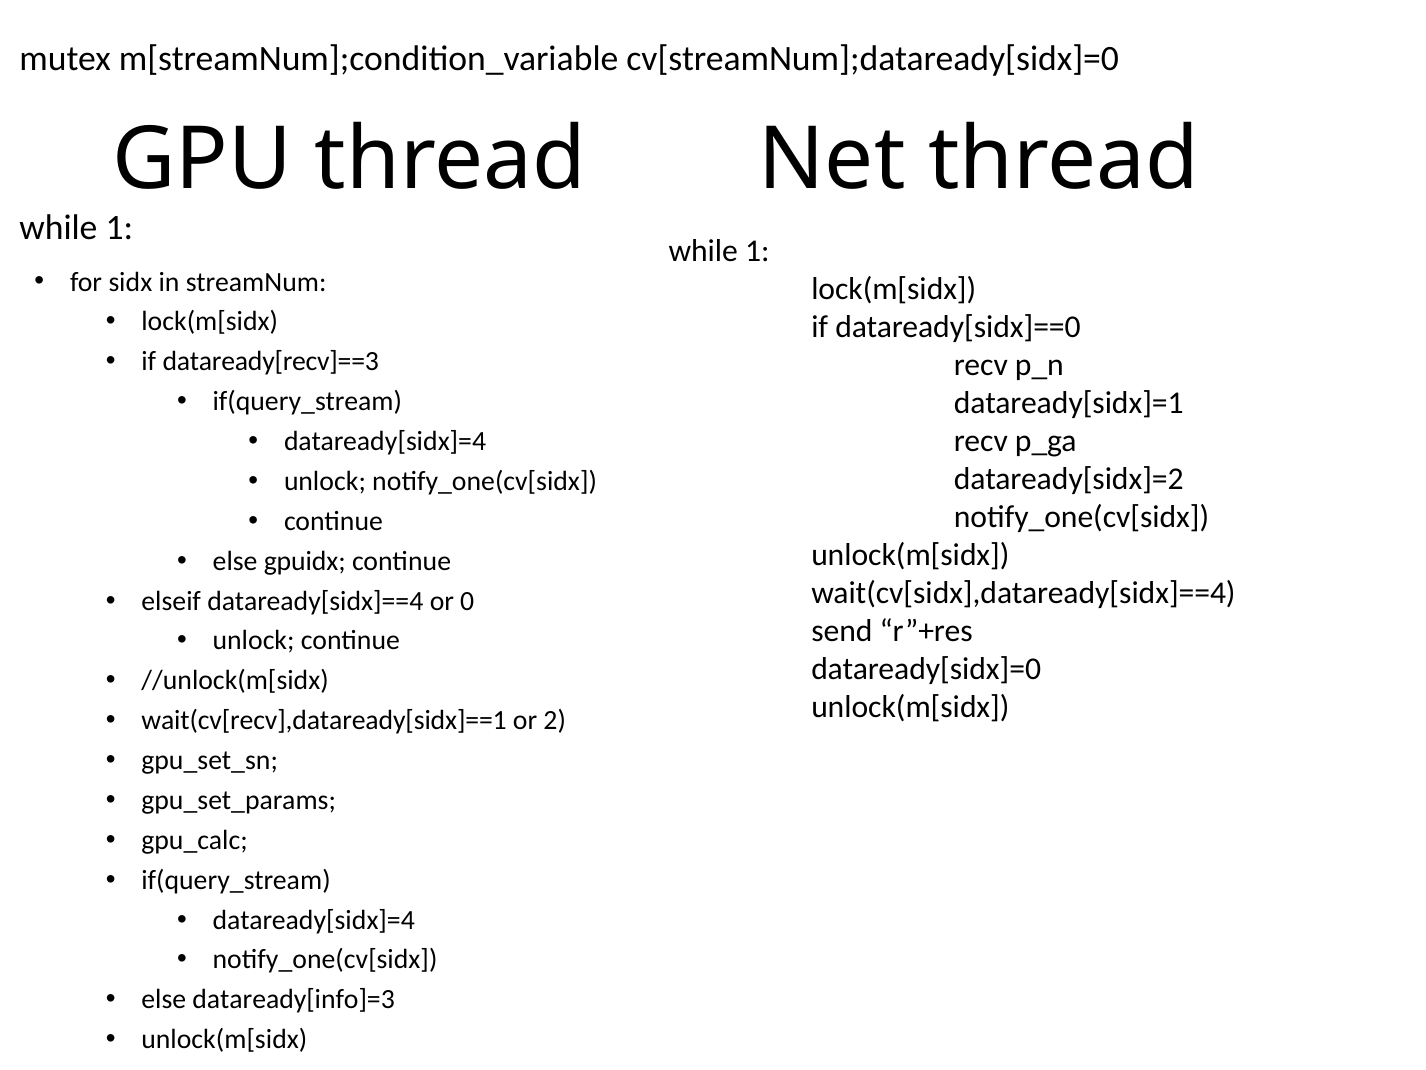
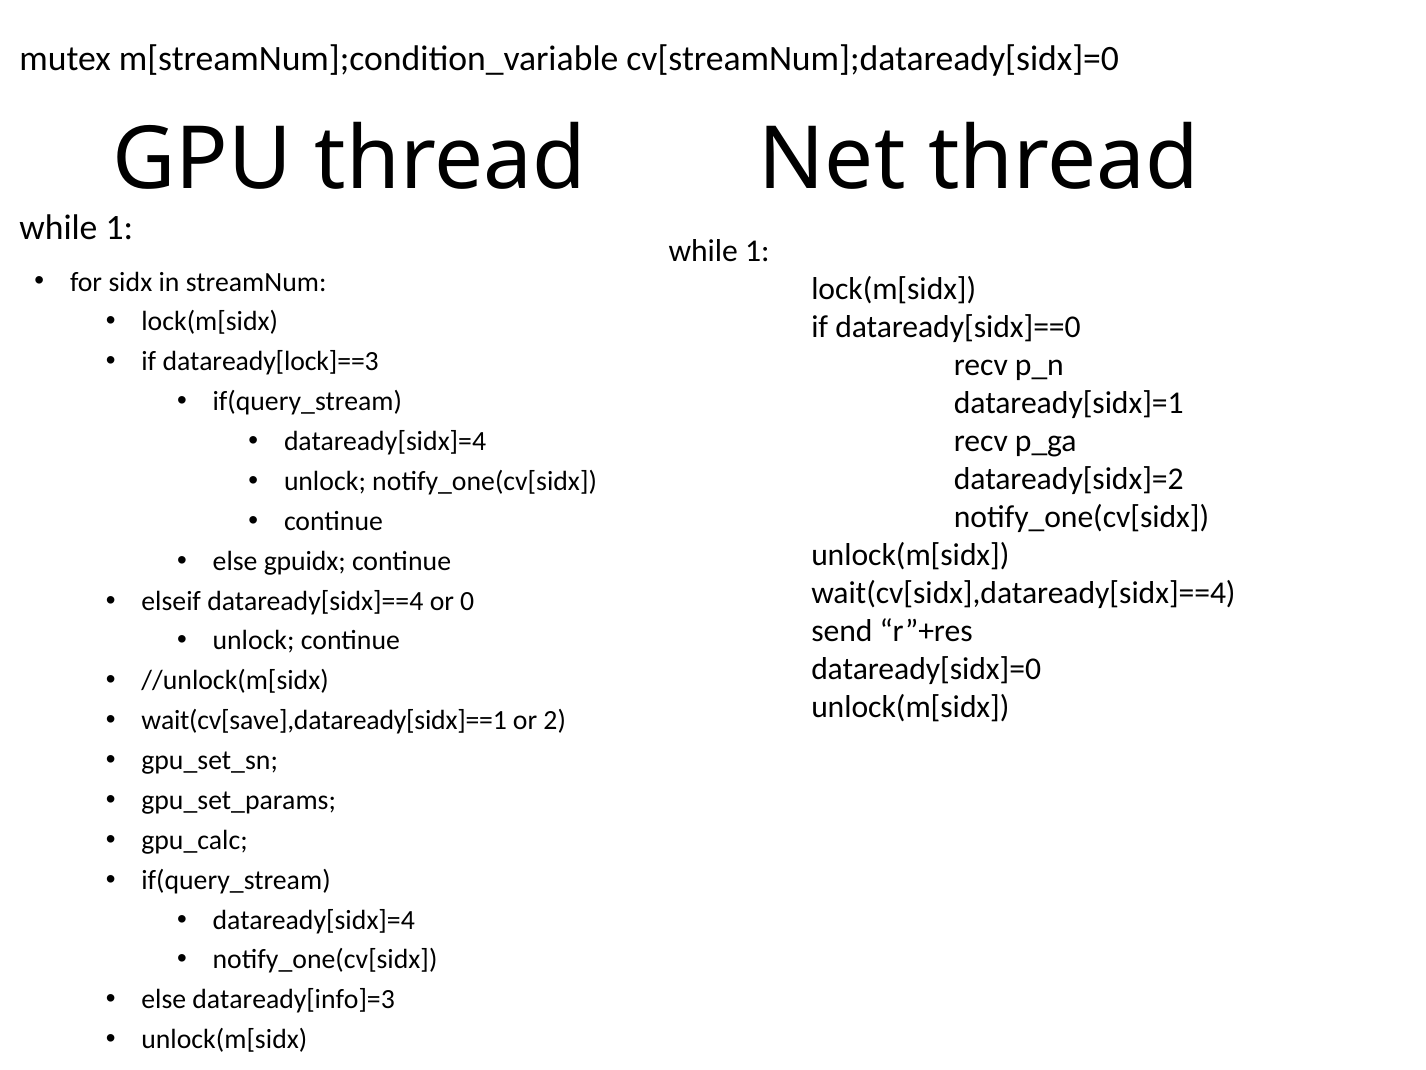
dataready[recv]==3: dataready[recv]==3 -> dataready[lock]==3
wait(cv[recv],dataready[sidx]==1: wait(cv[recv],dataready[sidx]==1 -> wait(cv[save],dataready[sidx]==1
